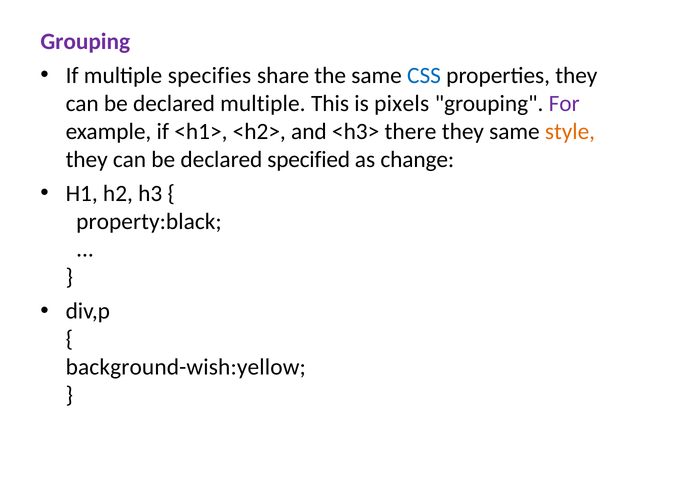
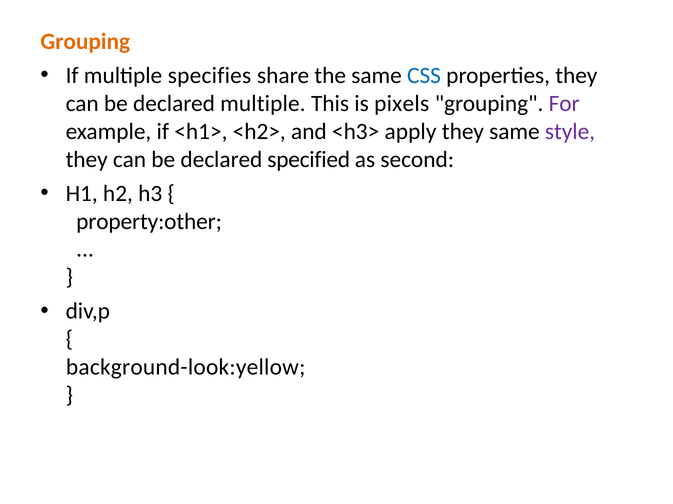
Grouping at (85, 41) colour: purple -> orange
there: there -> apply
style colour: orange -> purple
change: change -> second
property:black: property:black -> property:other
background-wish:yellow: background-wish:yellow -> background-look:yellow
